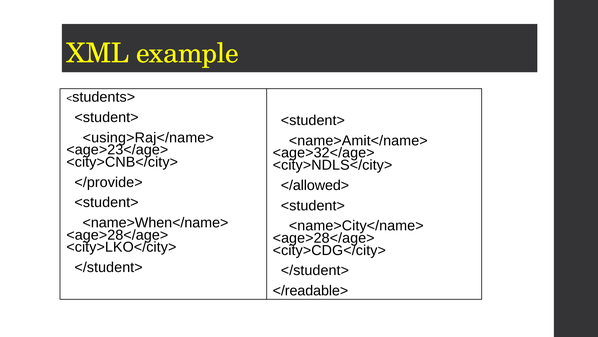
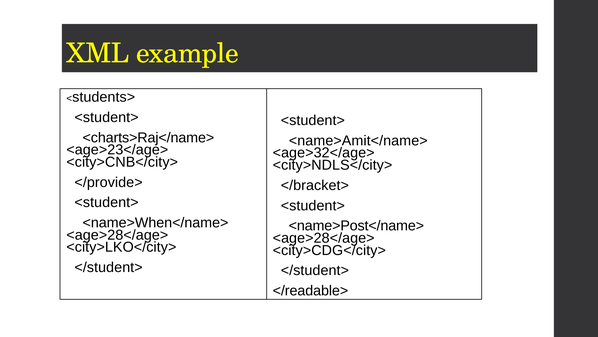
<using>Raj</name>: <using>Raj</name> -> <charts>Raj</name>
</allowed>: </allowed> -> </bracket>
<name>City</name>: <name>City</name> -> <name>Post</name>
